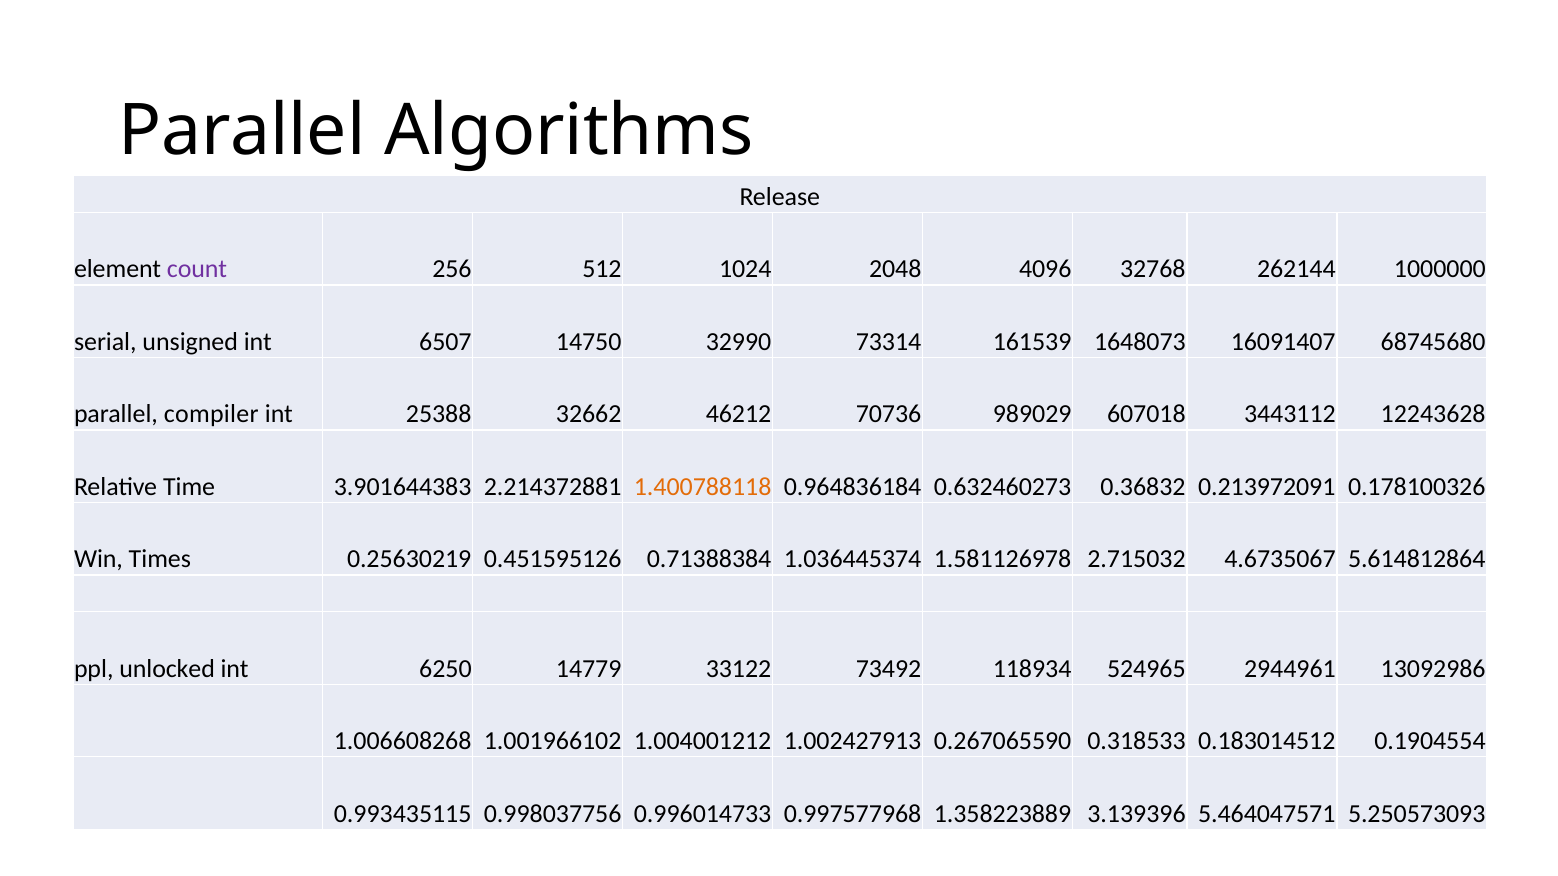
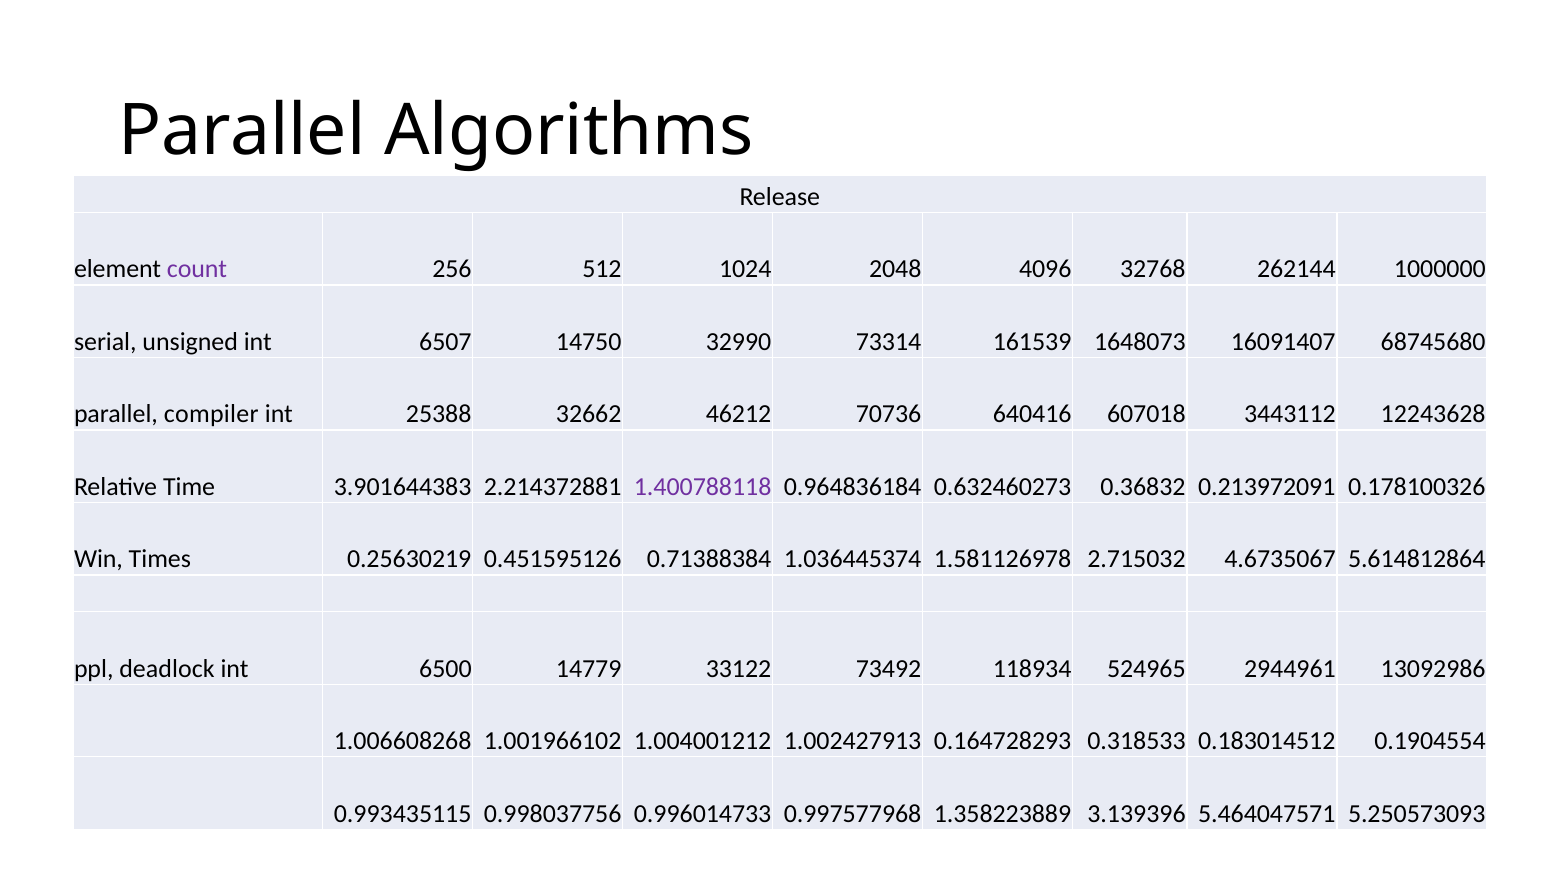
989029: 989029 -> 640416
1.400788118 colour: orange -> purple
unlocked: unlocked -> deadlock
6250: 6250 -> 6500
0.267065590: 0.267065590 -> 0.164728293
